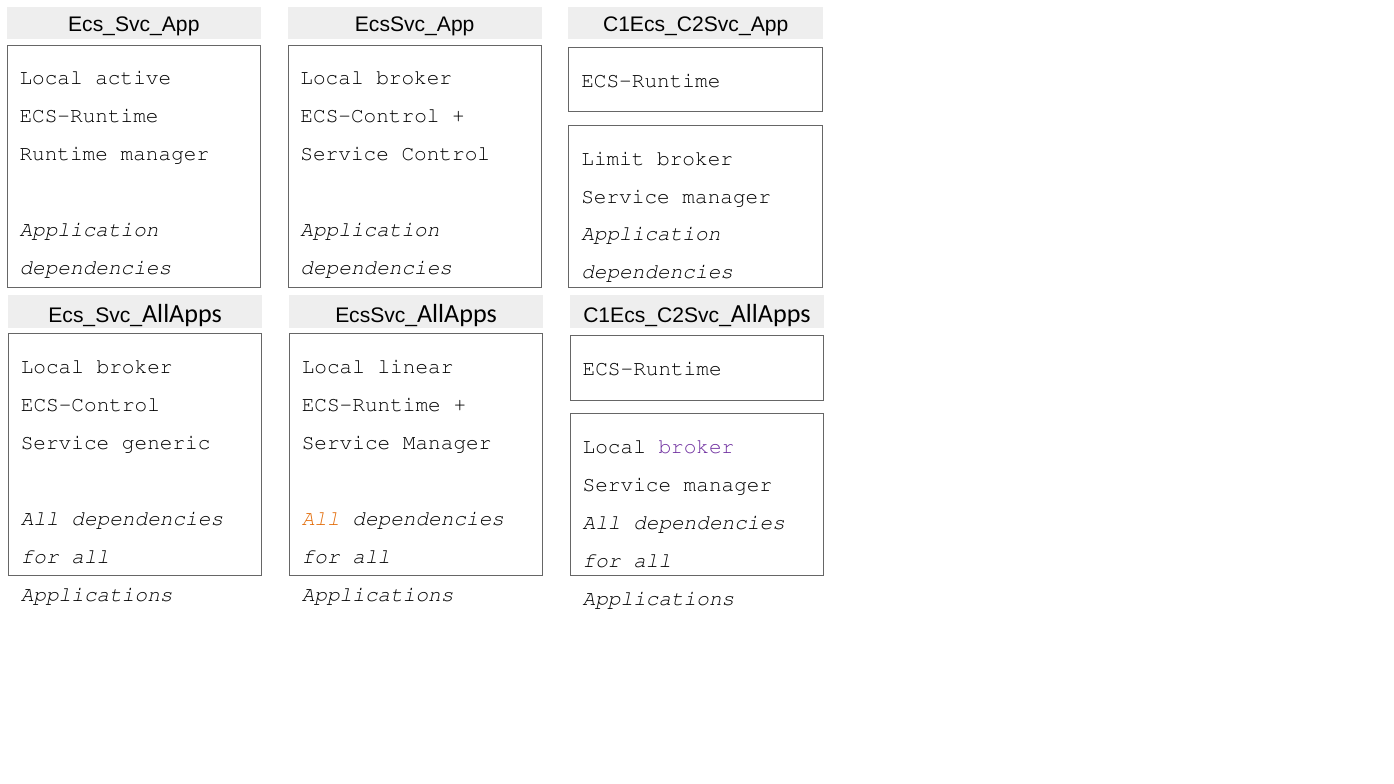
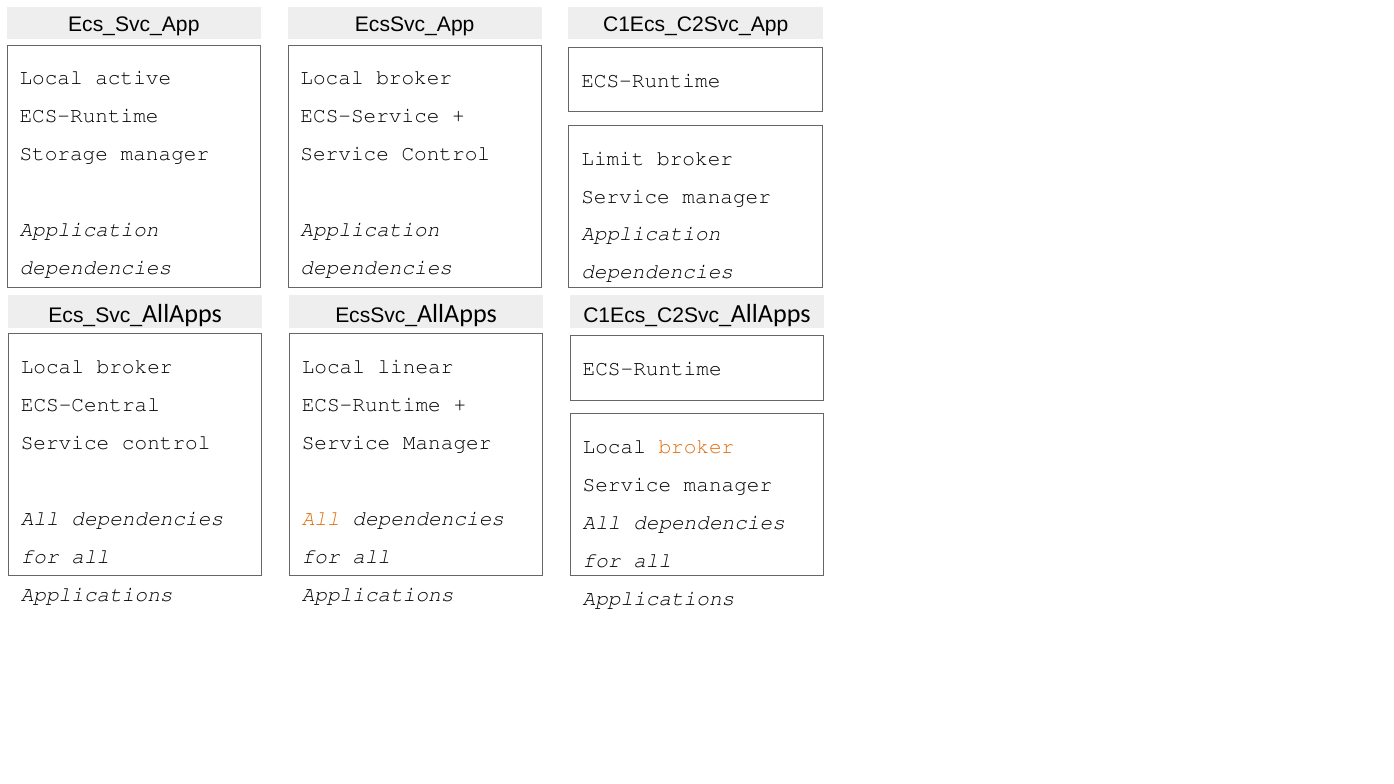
ECS-Control at (370, 116): ECS-Control -> ECS-Service
Runtime: Runtime -> Storage
ECS-Control at (90, 405): ECS-Control -> ECS-Central
generic at (166, 443): generic -> control
broker at (696, 447) colour: purple -> orange
